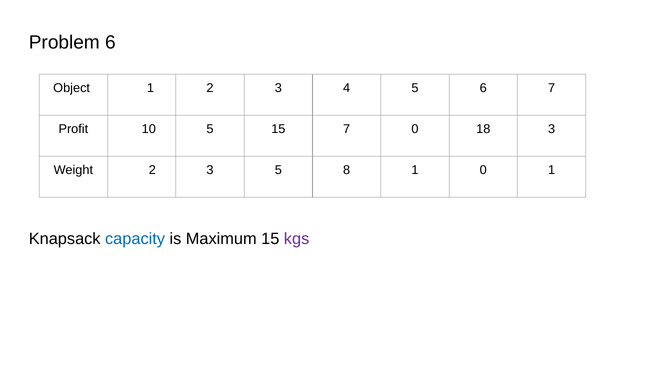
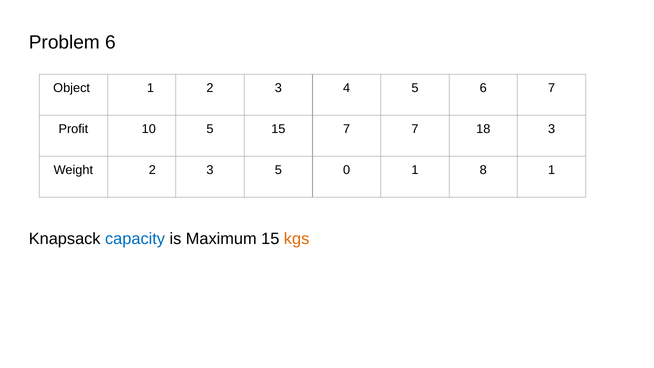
7 0: 0 -> 7
8: 8 -> 0
1 0: 0 -> 8
kgs colour: purple -> orange
